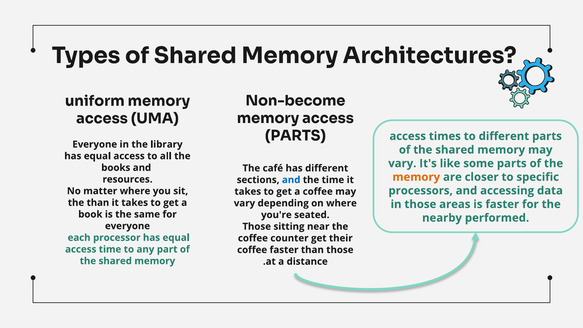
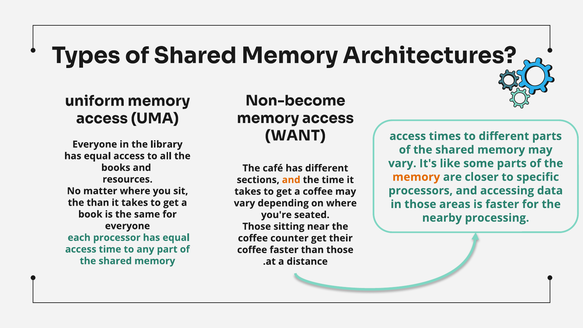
PARTS at (295, 136): PARTS -> WANT
and at (291, 180) colour: blue -> orange
performed: performed -> processing
